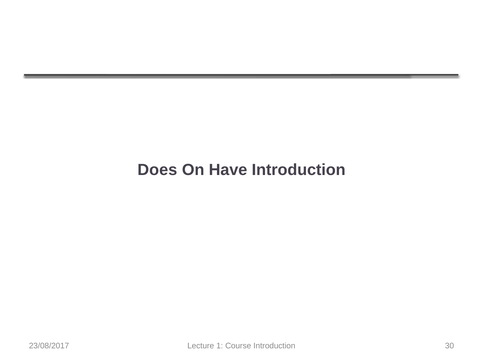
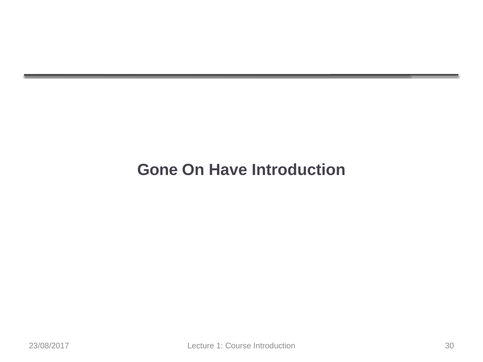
Does: Does -> Gone
